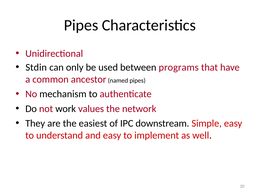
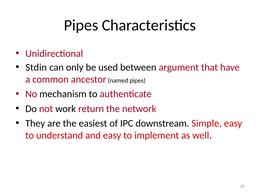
programs: programs -> argument
values: values -> return
